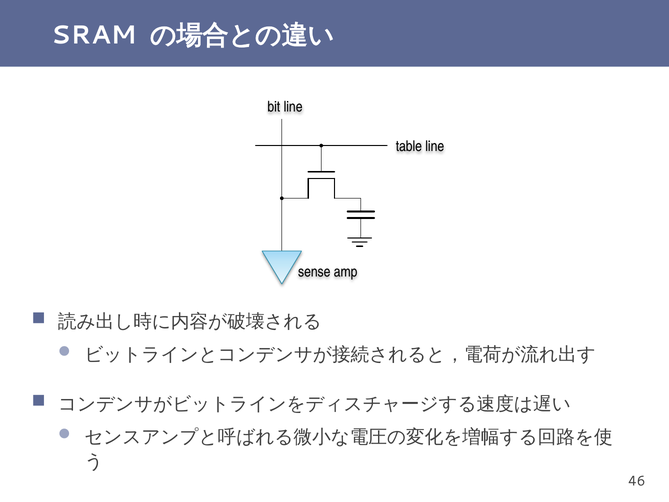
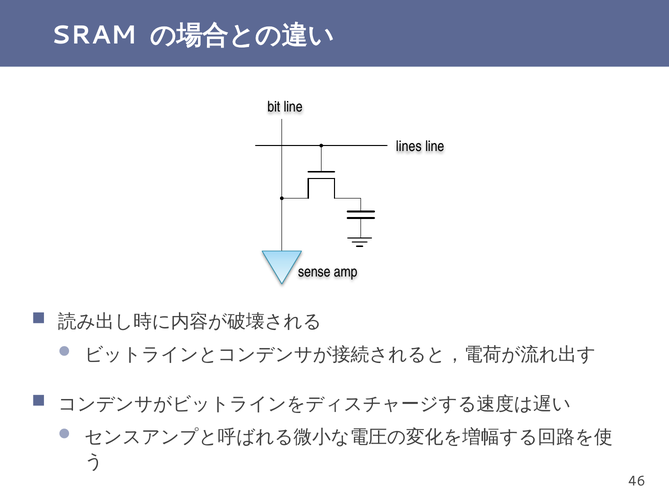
table: table -> lines
